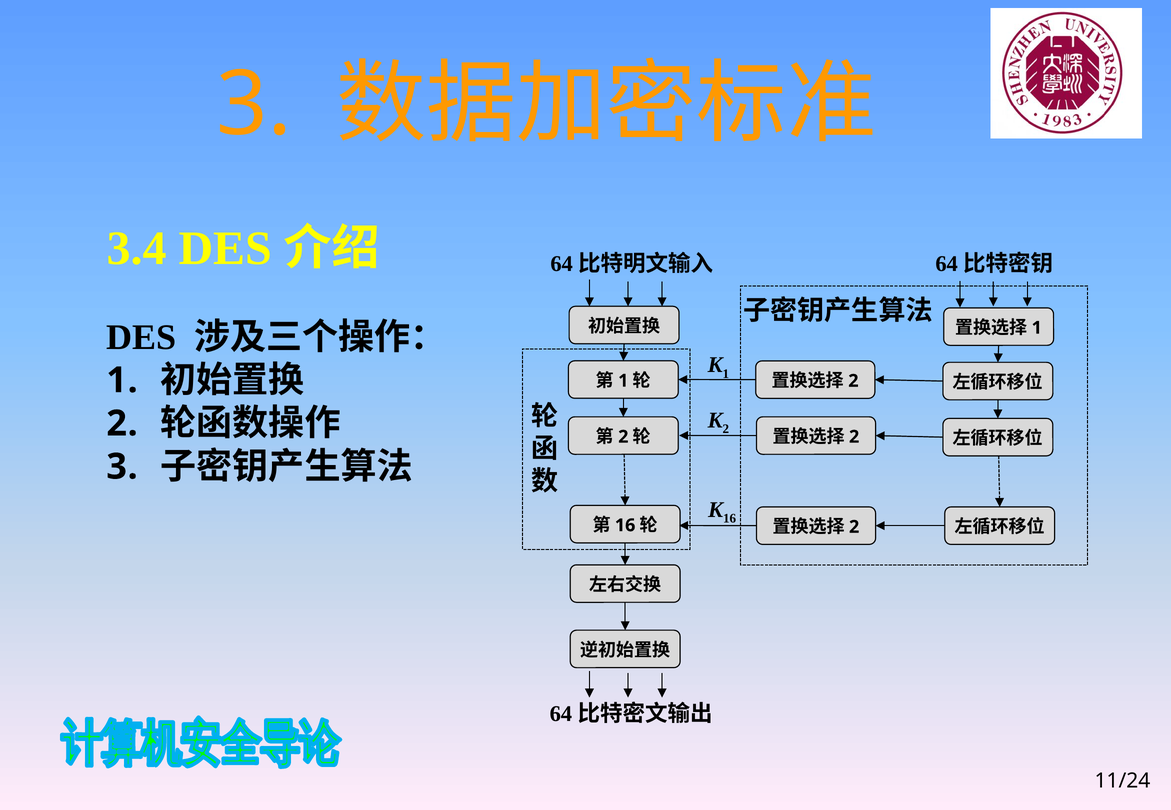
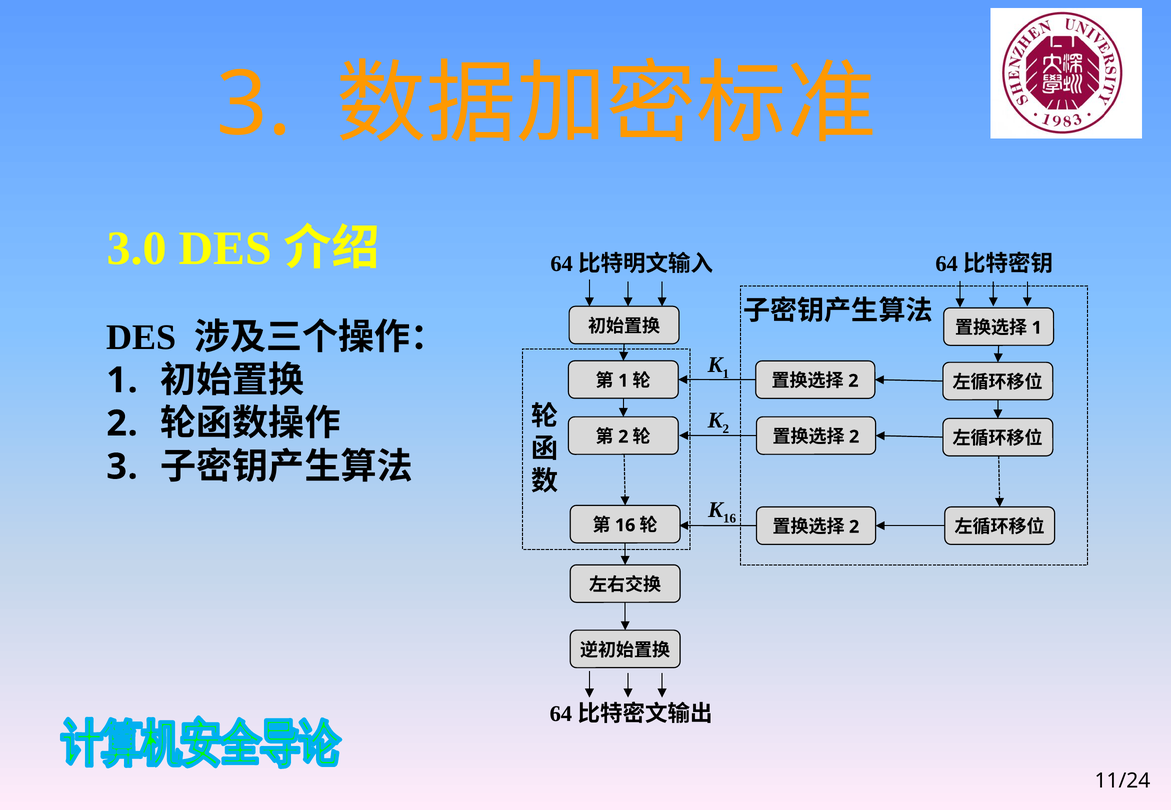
3.4: 3.4 -> 3.0
